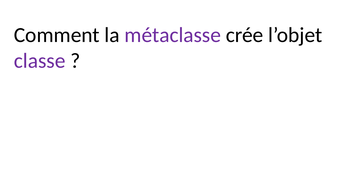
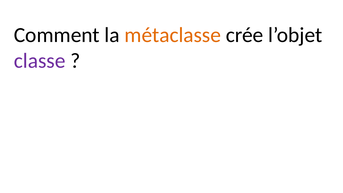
métaclasse colour: purple -> orange
